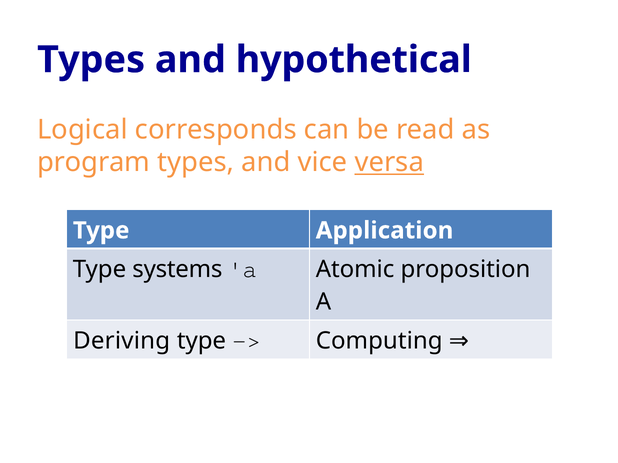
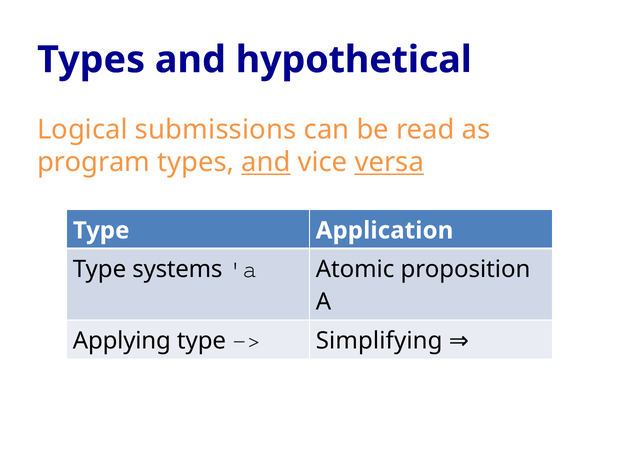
corresponds: corresponds -> submissions
and at (266, 163) underline: none -> present
Deriving: Deriving -> Applying
Computing: Computing -> Simplifying
